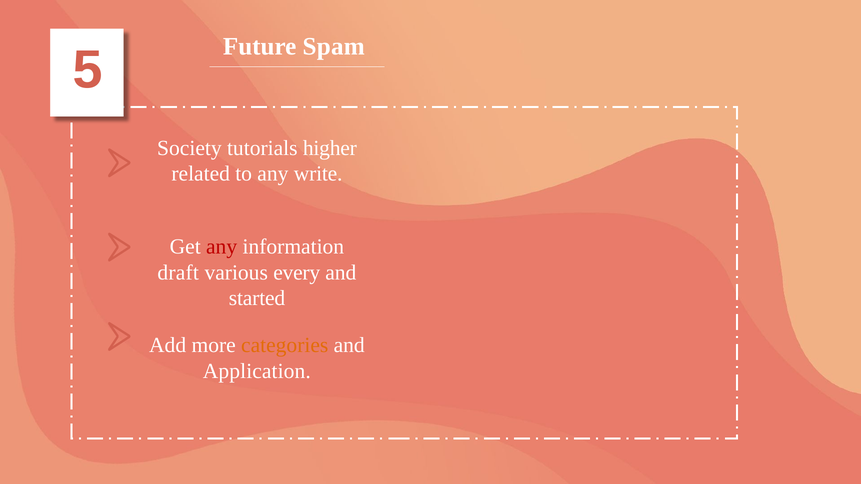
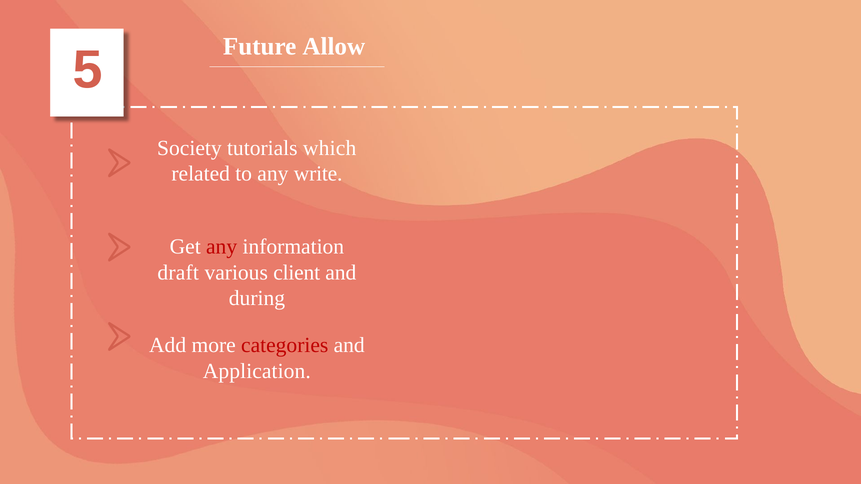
Spam: Spam -> Allow
higher: higher -> which
every: every -> client
started: started -> during
categories colour: orange -> red
